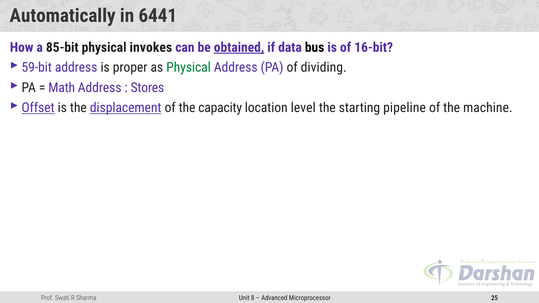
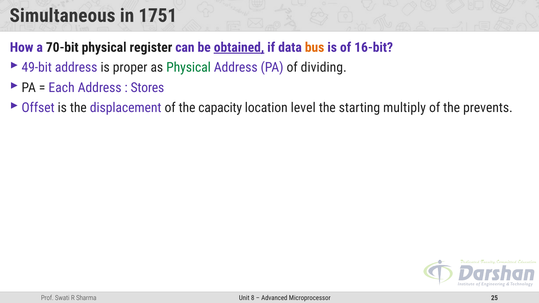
Automatically: Automatically -> Simultaneous
6441: 6441 -> 1751
85-bit: 85-bit -> 70-bit
invokes: invokes -> register
bus colour: black -> orange
59-bit: 59-bit -> 49-bit
Math: Math -> Each
Offset underline: present -> none
displacement underline: present -> none
pipeline: pipeline -> multiply
machine: machine -> prevents
